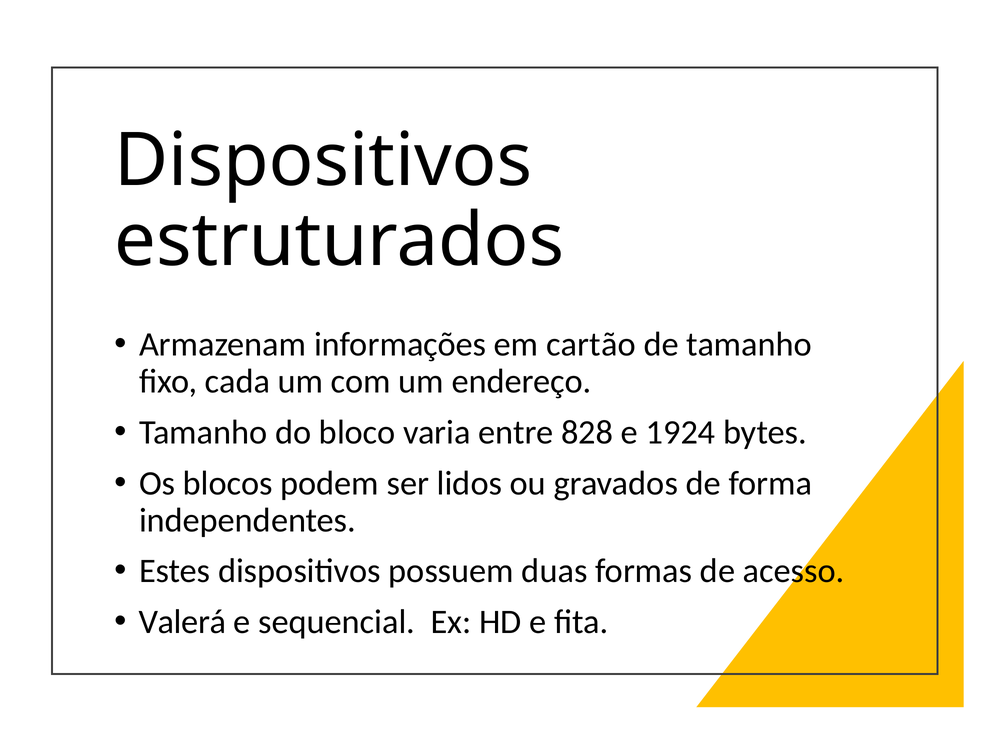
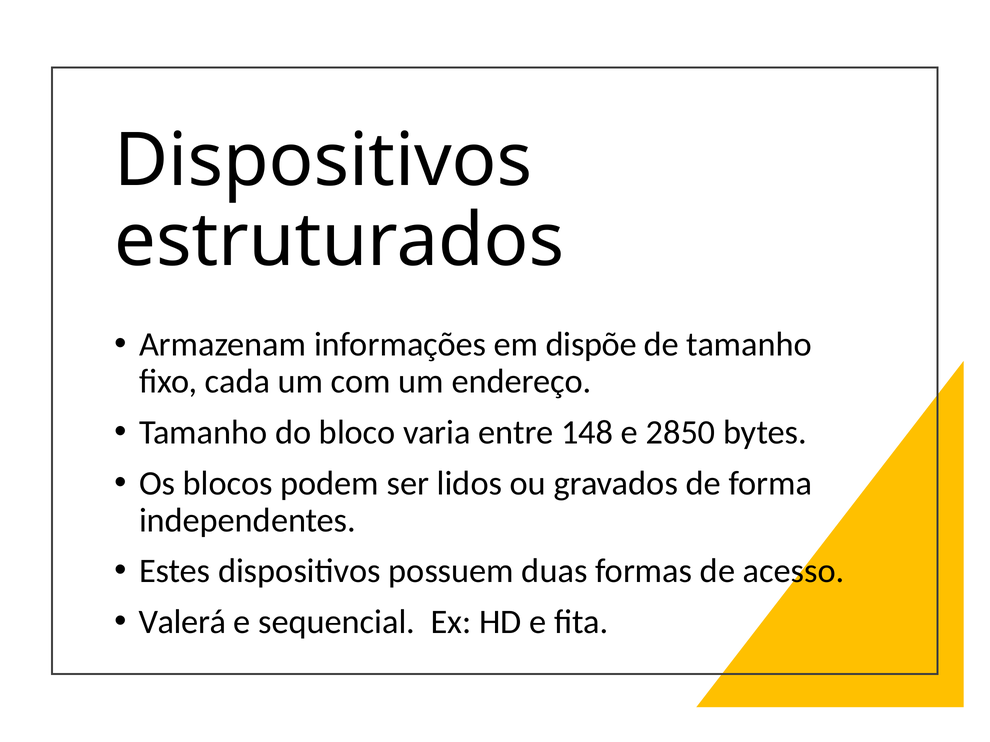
cartão: cartão -> dispõe
828: 828 -> 148
1924: 1924 -> 2850
